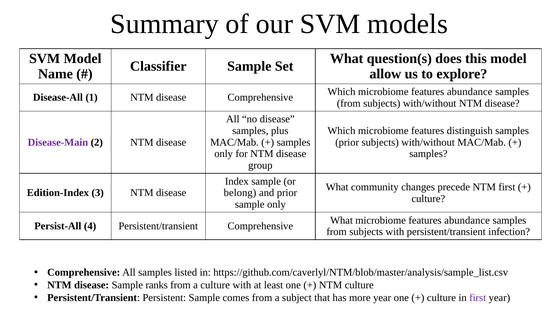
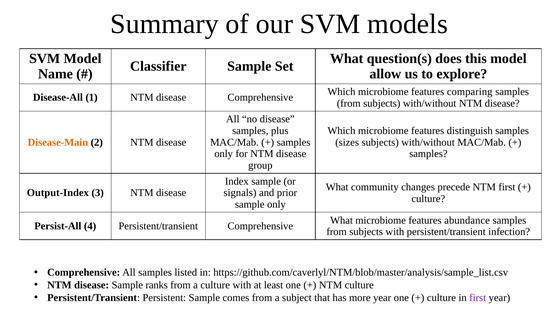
Which microbiome features abundance: abundance -> comparing
Disease-Main colour: purple -> orange
prior at (347, 142): prior -> sizes
Edition-Index: Edition-Index -> Output-Index
belong: belong -> signals
